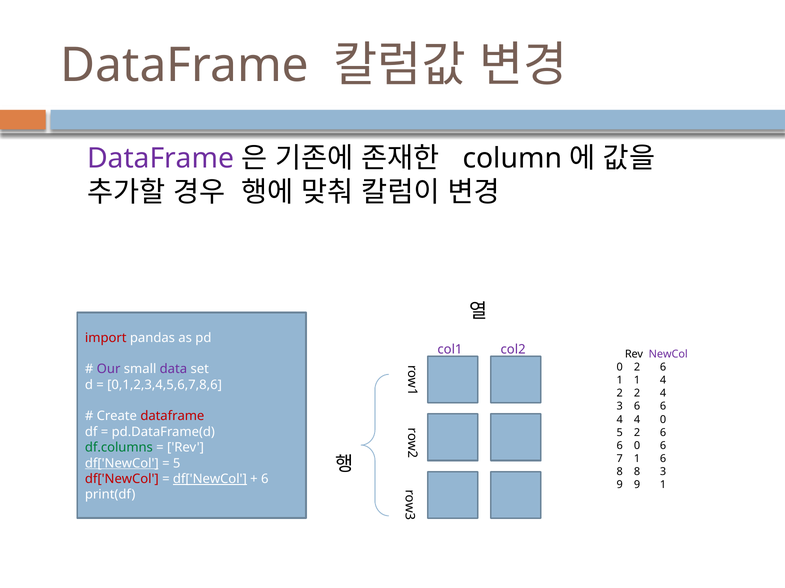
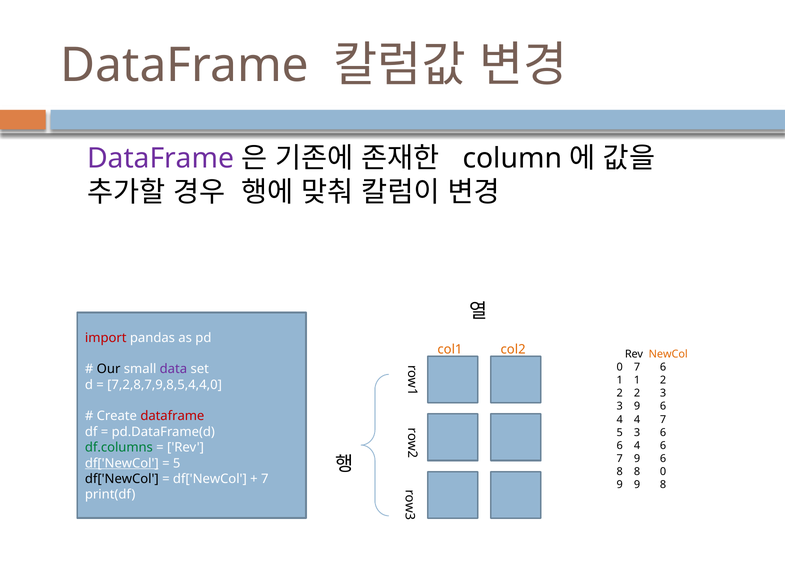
col1 colour: purple -> orange
col2 colour: purple -> orange
NewCol colour: purple -> orange
0 2: 2 -> 7
Our colour: purple -> black
1 4: 4 -> 2
0,1,2,3,4,5,6,7,8,6: 0,1,2,3,4,5,6,7,8,6 -> 7,2,8,7,9,8,5,4,4,0
2 4: 4 -> 3
3 6: 6 -> 9
4 0: 0 -> 7
5 2: 2 -> 3
0 at (637, 446): 0 -> 4
7 1: 1 -> 9
8 3: 3 -> 0
df['NewCol at (122, 480) colour: red -> black
df['NewCol at (210, 480) underline: present -> none
6 at (265, 480): 6 -> 7
9 1: 1 -> 8
